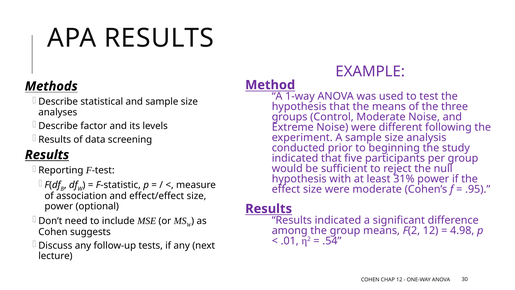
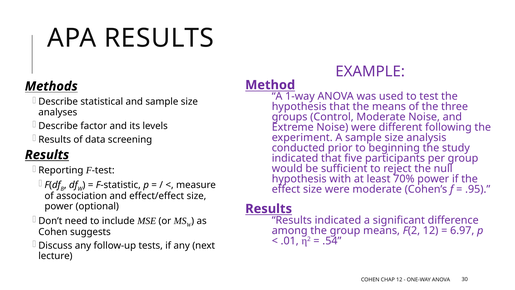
31%: 31% -> 70%
4.98: 4.98 -> 6.97
